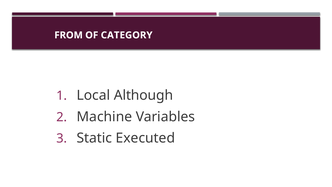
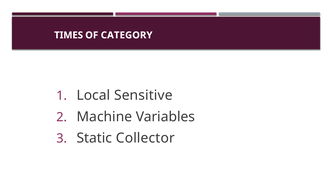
FROM: FROM -> TIMES
Although: Although -> Sensitive
Executed: Executed -> Collector
